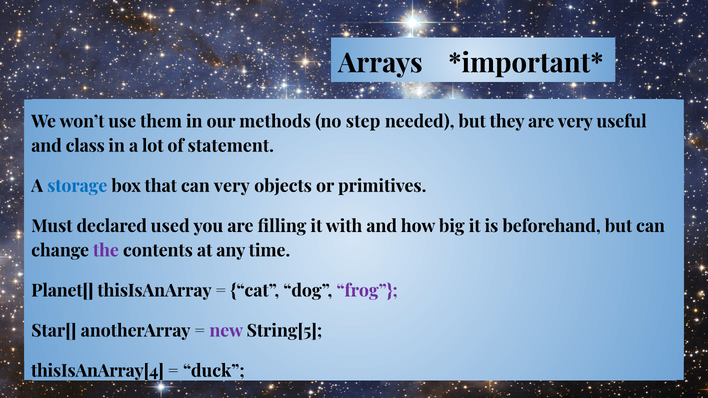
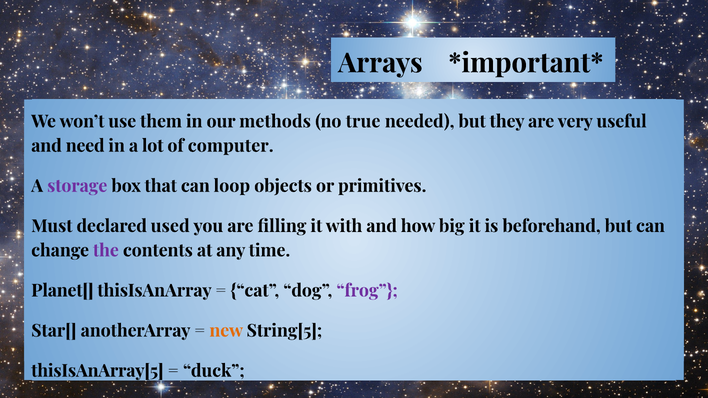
step: step -> true
class: class -> need
statement: statement -> computer
storage colour: blue -> purple
can very: very -> loop
new colour: purple -> orange
thisIsAnArray[4: thisIsAnArray[4 -> thisIsAnArray[5
